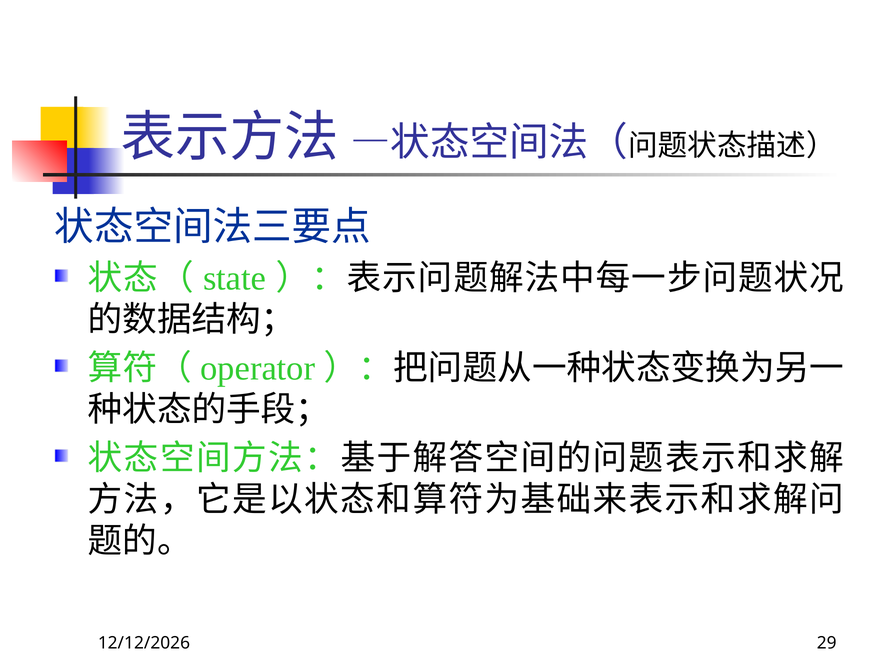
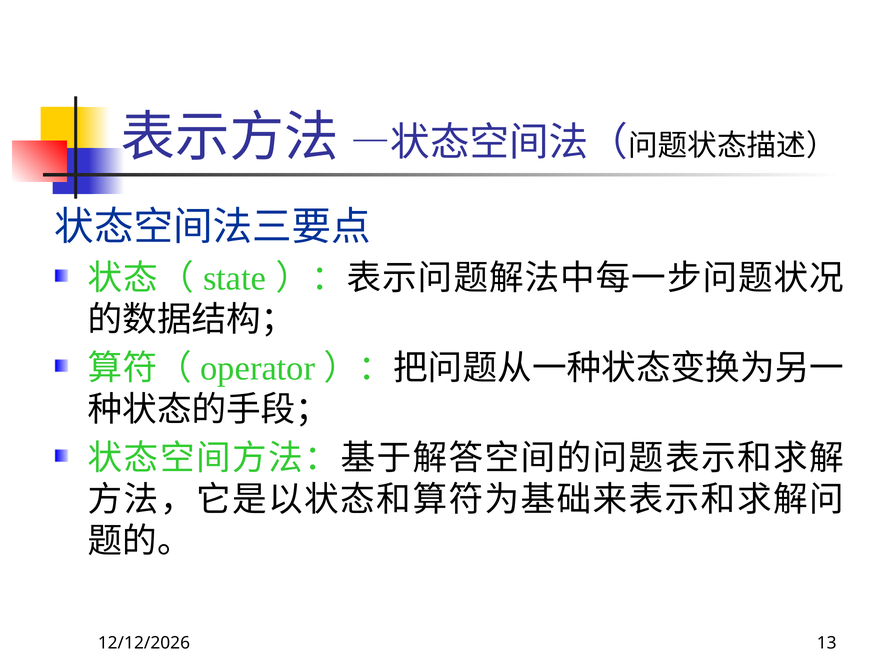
29: 29 -> 13
